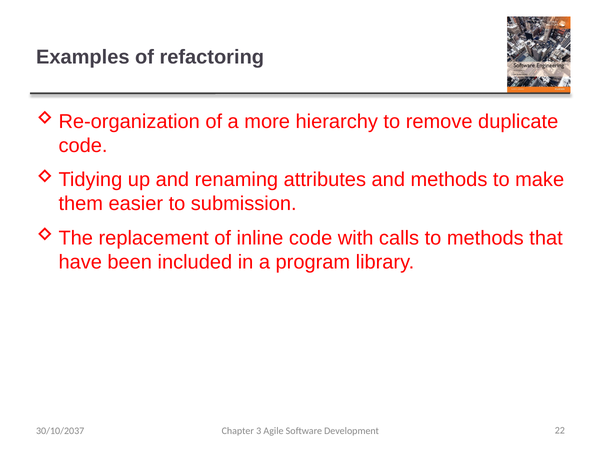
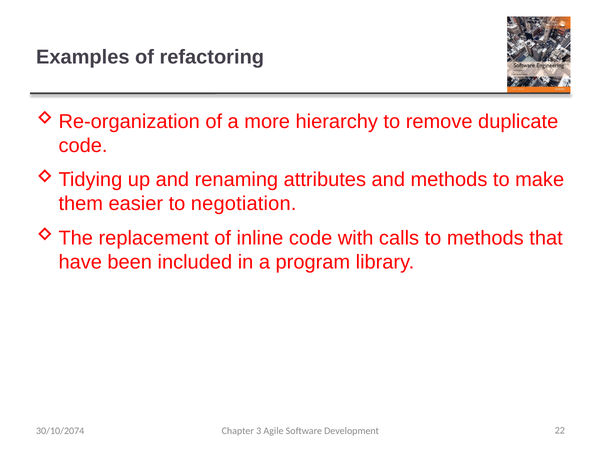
submission: submission -> negotiation
30/10/2037: 30/10/2037 -> 30/10/2074
